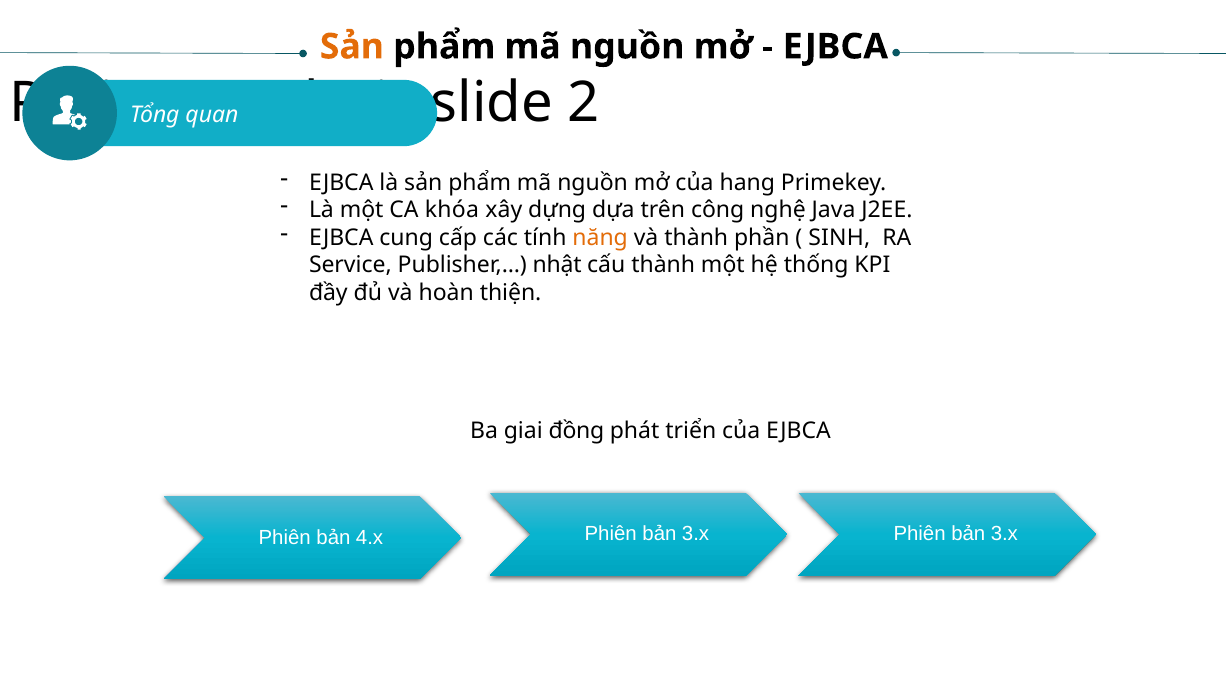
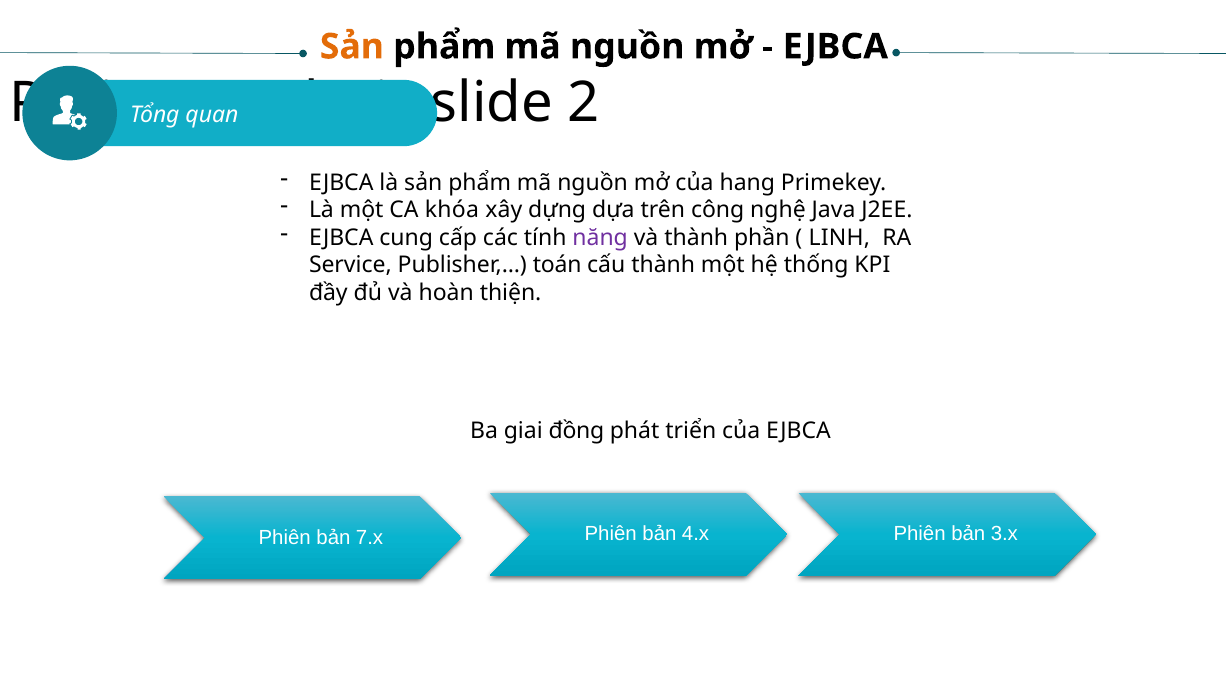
năng colour: orange -> purple
SINH: SINH -> LINH
nhật: nhật -> toán
4.x: 4.x -> 7.x
3.x at (696, 534): 3.x -> 4.x
